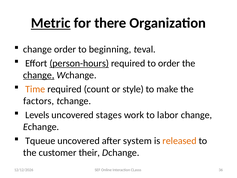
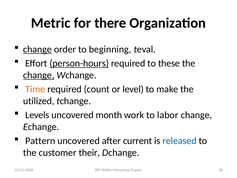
Metric underline: present -> none
change at (37, 49) underline: none -> present
to order: order -> these
style: style -> level
factors: factors -> utilized
stages: stages -> month
Tqueue: Tqueue -> Pattern
system: system -> current
released colour: orange -> blue
